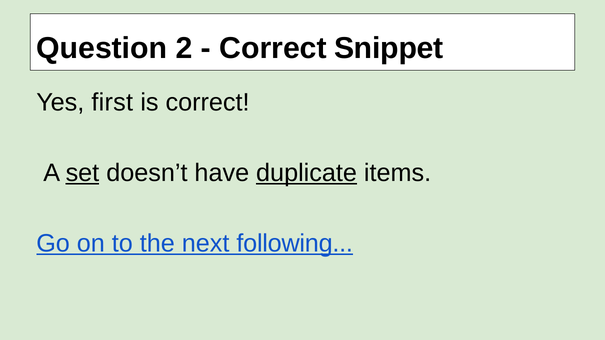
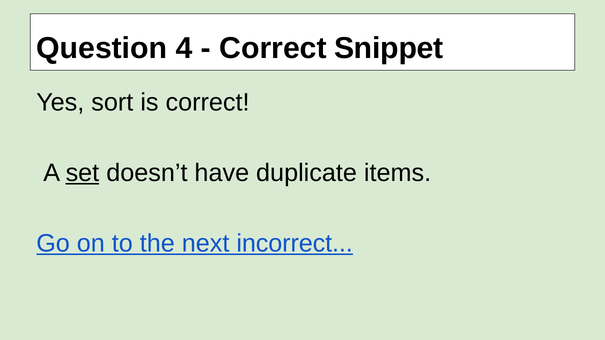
2: 2 -> 4
first: first -> sort
duplicate underline: present -> none
following: following -> incorrect
